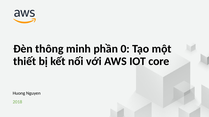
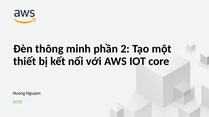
0: 0 -> 2
